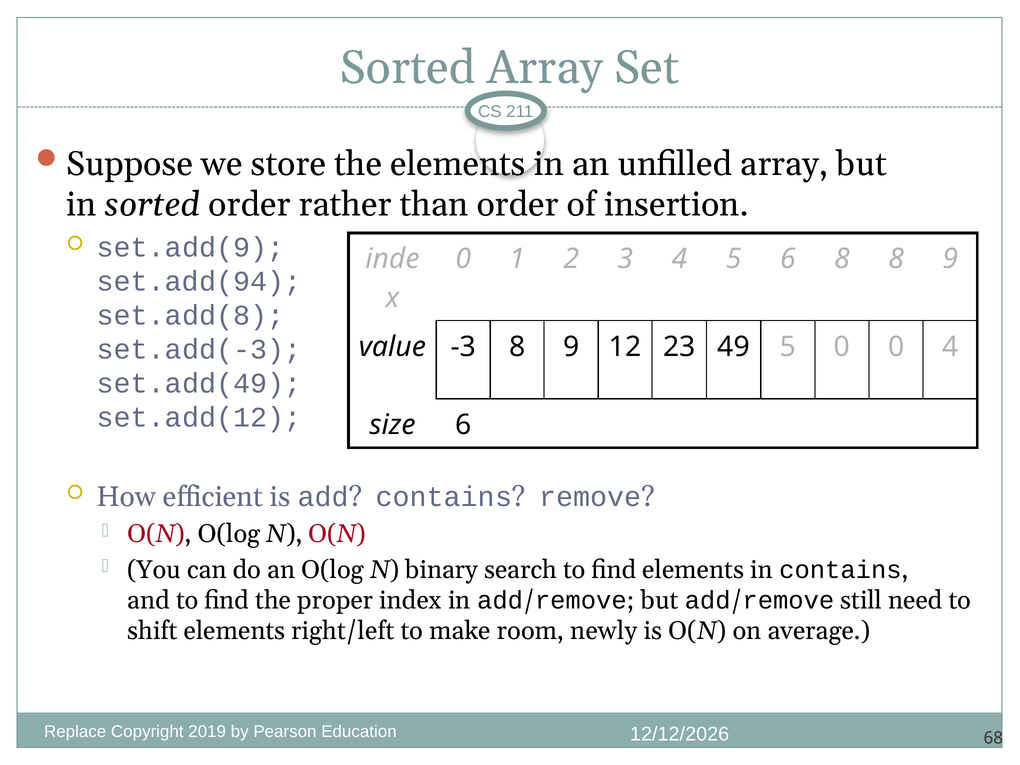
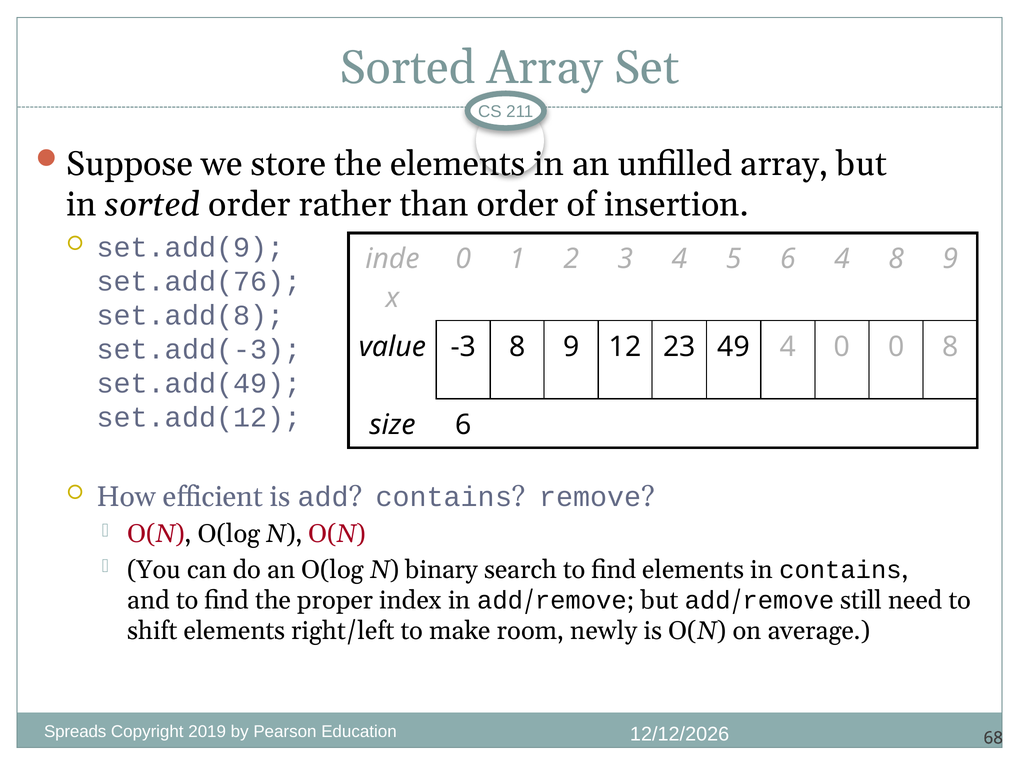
6 8: 8 -> 4
set.add(94: set.add(94 -> set.add(76
49 5: 5 -> 4
0 4: 4 -> 8
Replace: Replace -> Spreads
